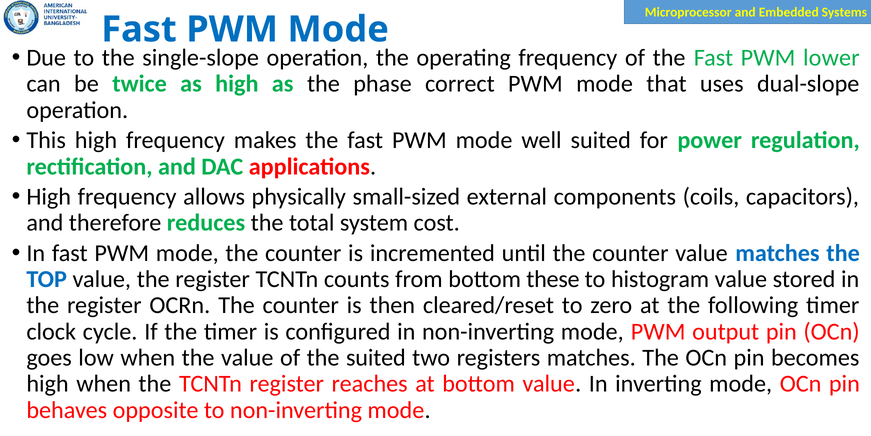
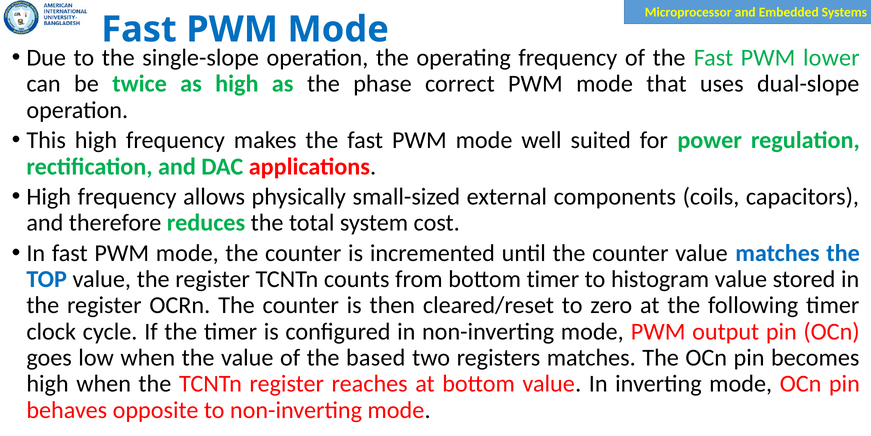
bottom these: these -> timer
the suited: suited -> based
